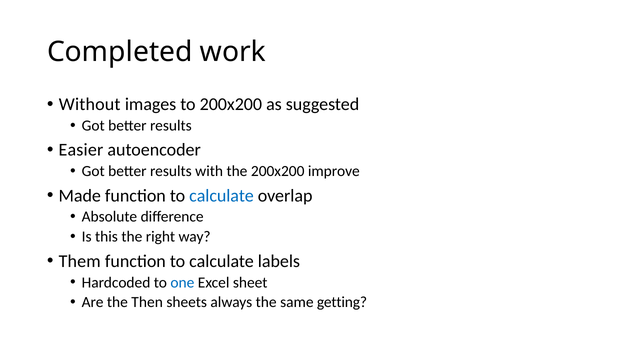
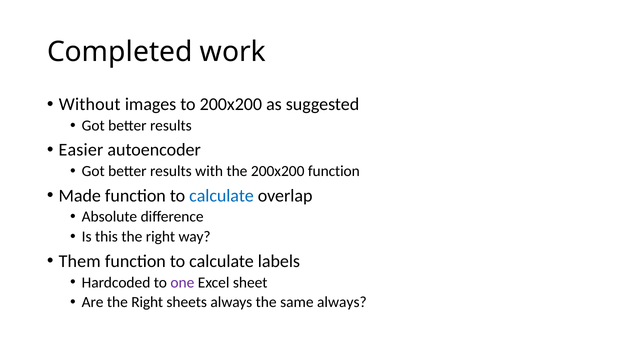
200x200 improve: improve -> function
one colour: blue -> purple
Are the Then: Then -> Right
same getting: getting -> always
